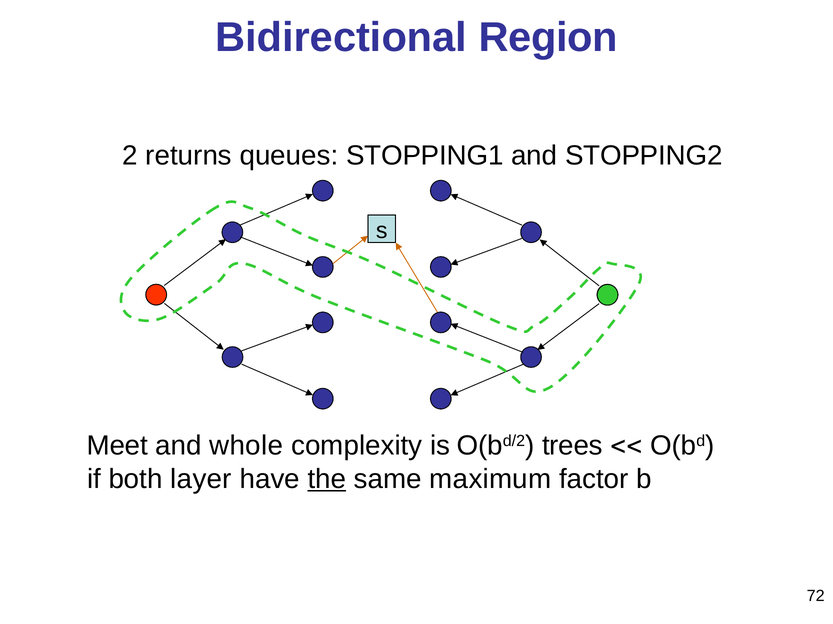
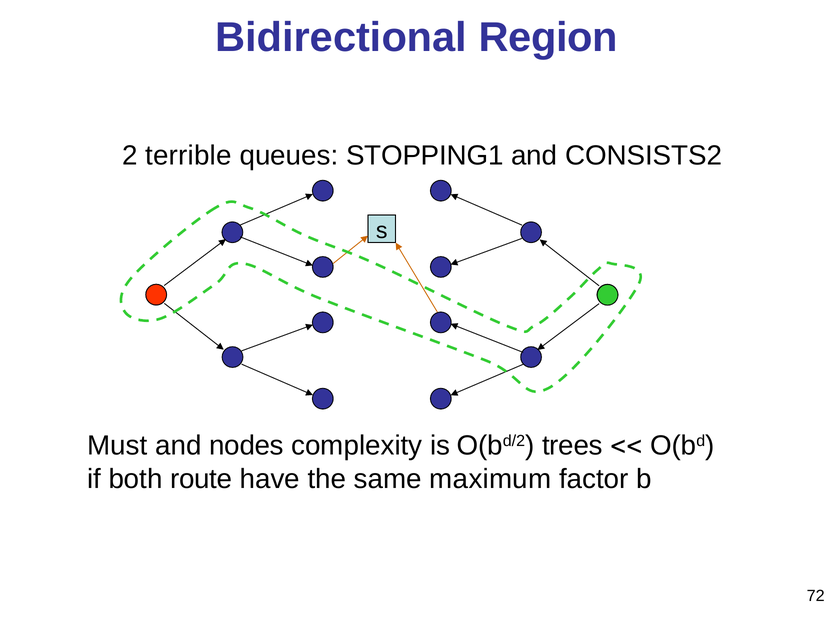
returns: returns -> terrible
STOPPING2: STOPPING2 -> CONSISTS2
Meet: Meet -> Must
whole: whole -> nodes
layer: layer -> route
the underline: present -> none
